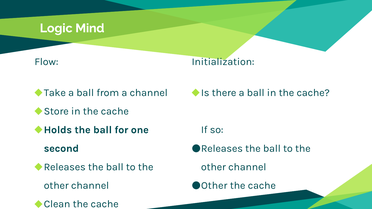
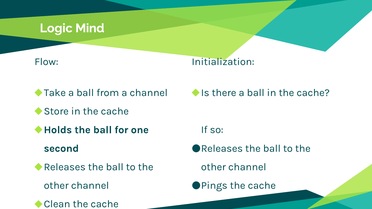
Other at (214, 186): Other -> Pings
